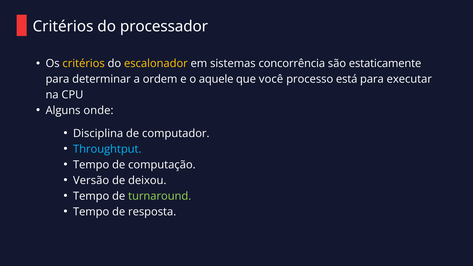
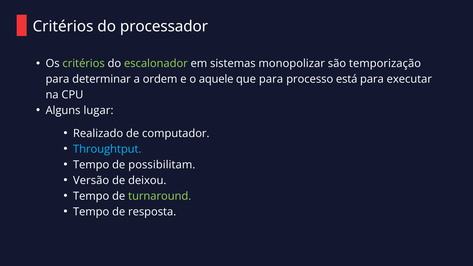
critérios at (84, 64) colour: yellow -> light green
escalonador colour: yellow -> light green
concorrência: concorrência -> monopolizar
estaticamente: estaticamente -> temporização
que você: você -> para
onde: onde -> lugar
Disciplina: Disciplina -> Realizado
computação: computação -> possibilitam
